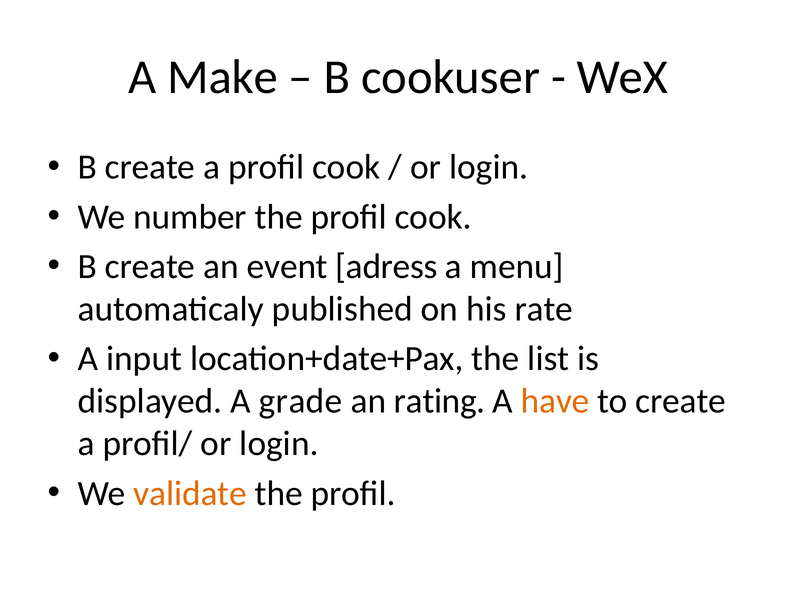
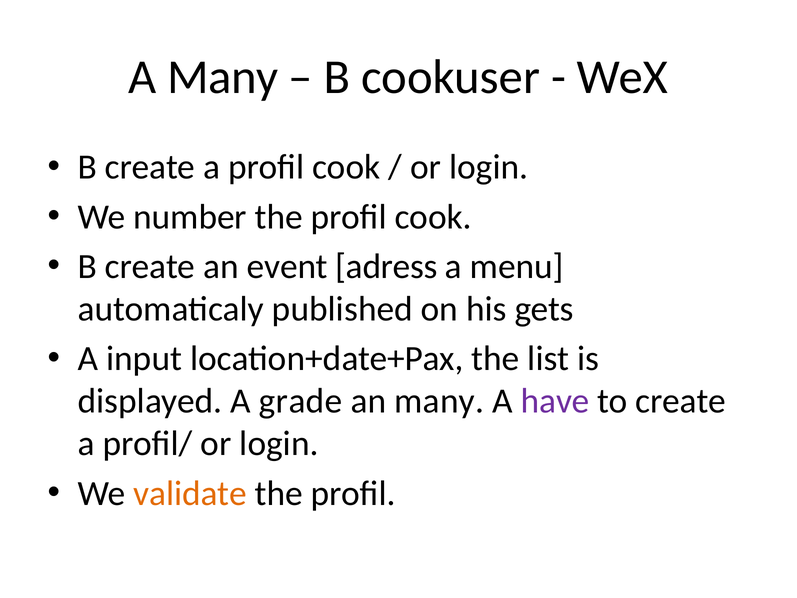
A Make: Make -> Many
rate: rate -> gets
an rating: rating -> many
have colour: orange -> purple
